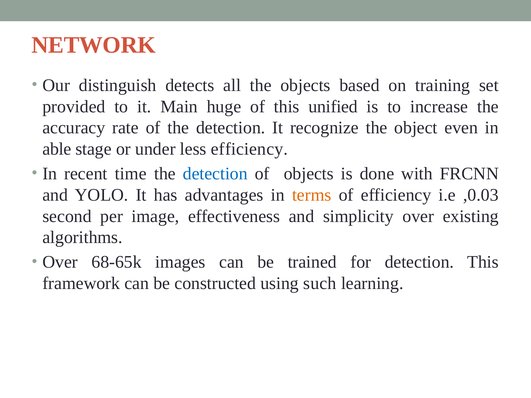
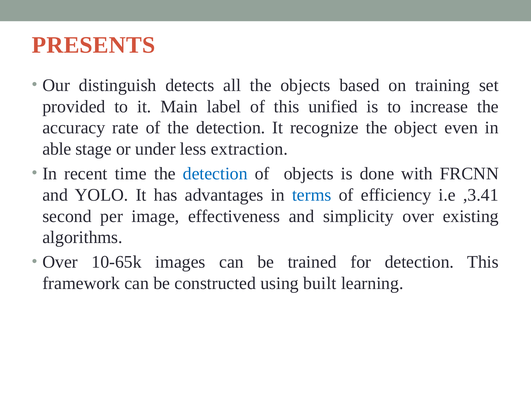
NETWORK: NETWORK -> PRESENTS
huge: huge -> label
less efficiency: efficiency -> extraction
terms colour: orange -> blue
,0.03: ,0.03 -> ,3.41
68-65k: 68-65k -> 10-65k
such: such -> built
